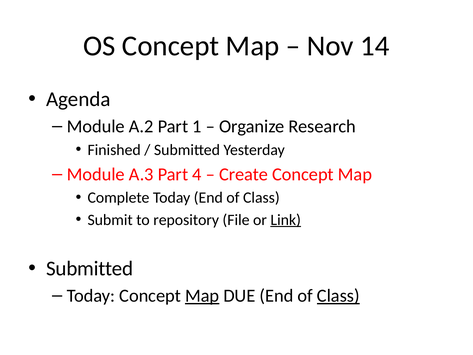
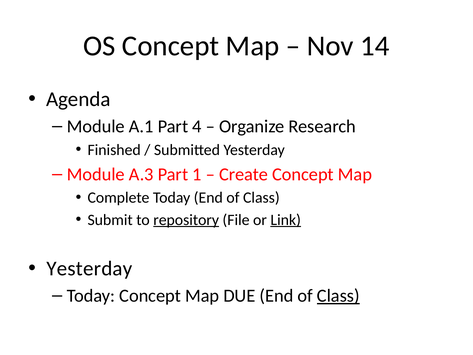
A.2: A.2 -> A.1
1: 1 -> 4
4: 4 -> 1
repository underline: none -> present
Submitted at (90, 268): Submitted -> Yesterday
Map at (202, 296) underline: present -> none
